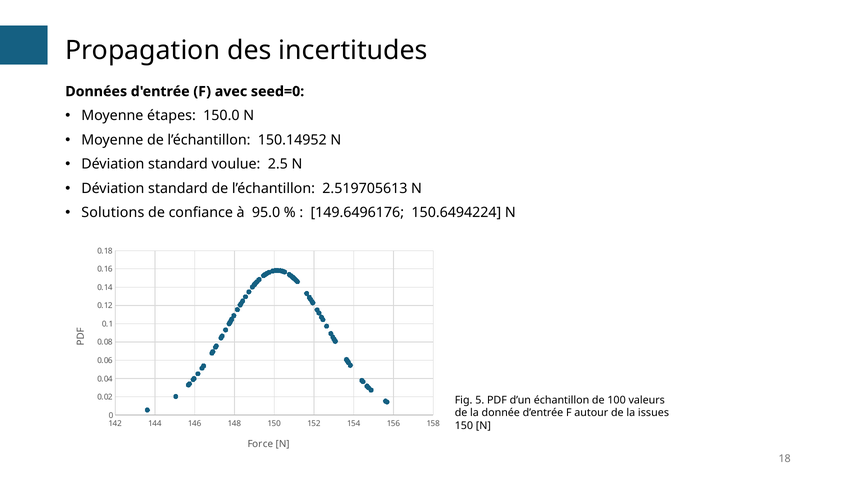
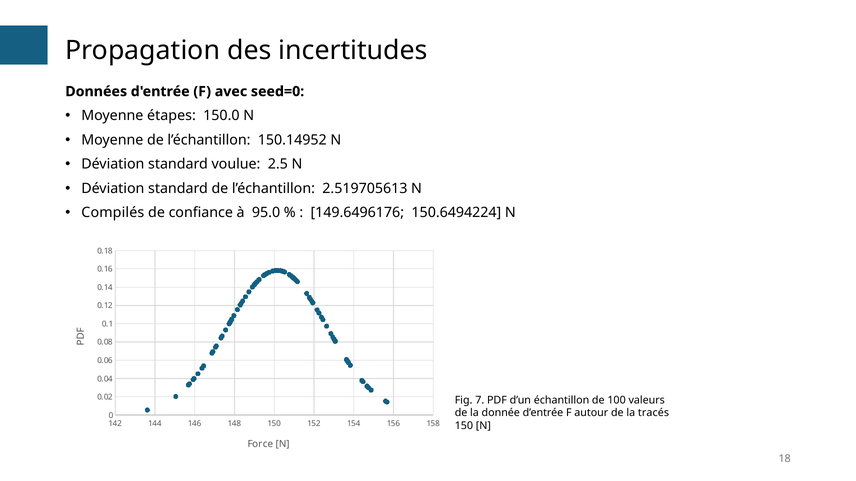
Solutions: Solutions -> Compilés
5: 5 -> 7
issues: issues -> tracés
